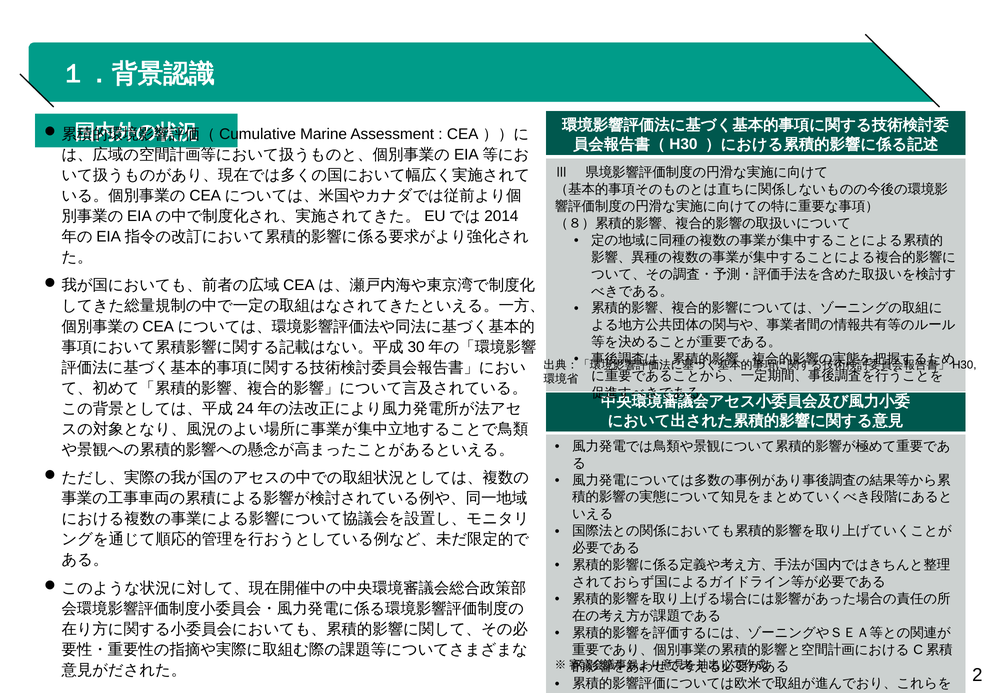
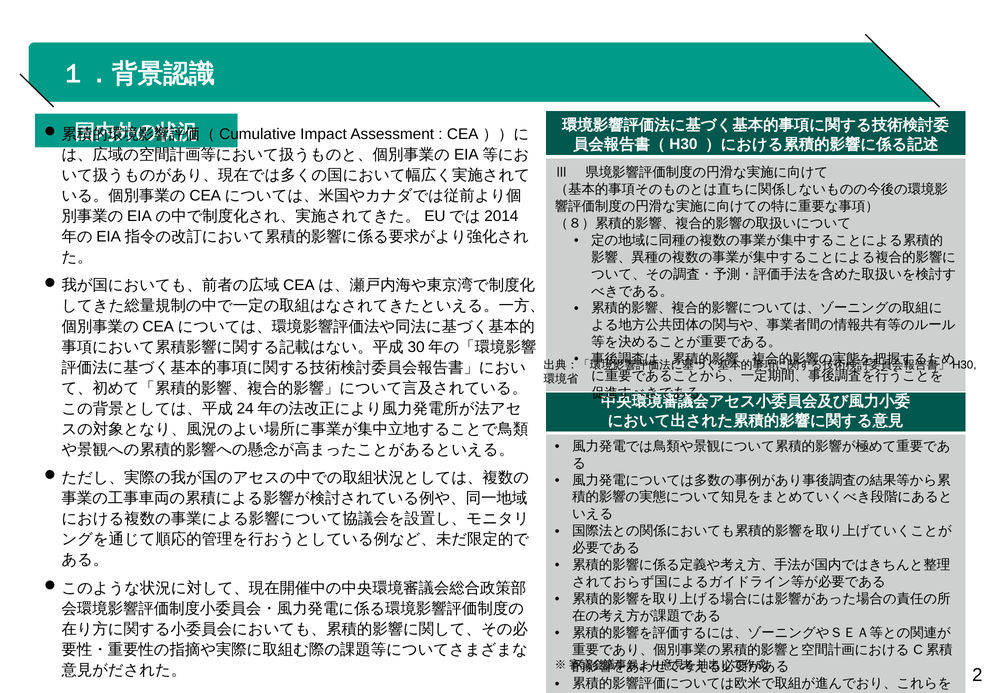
Marine: Marine -> Impact
